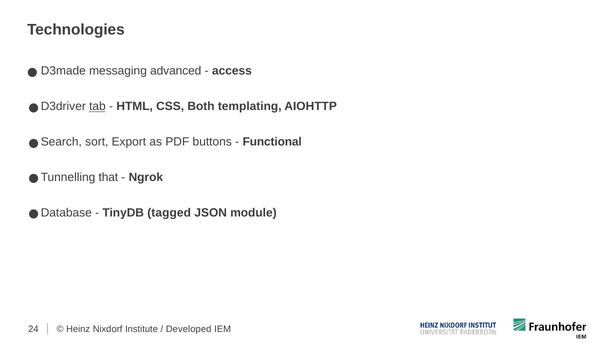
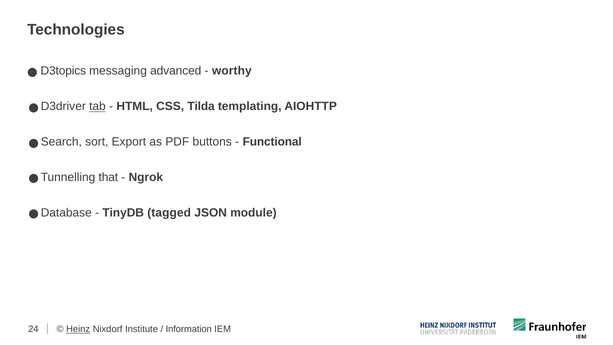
D3made: D3made -> D3topics
access: access -> worthy
Both: Both -> Tilda
Heinz underline: none -> present
Developed: Developed -> Information
